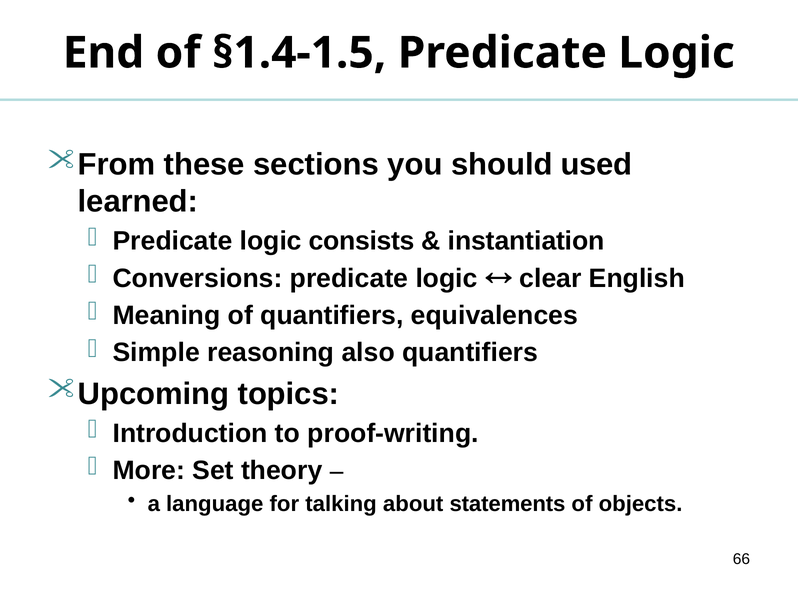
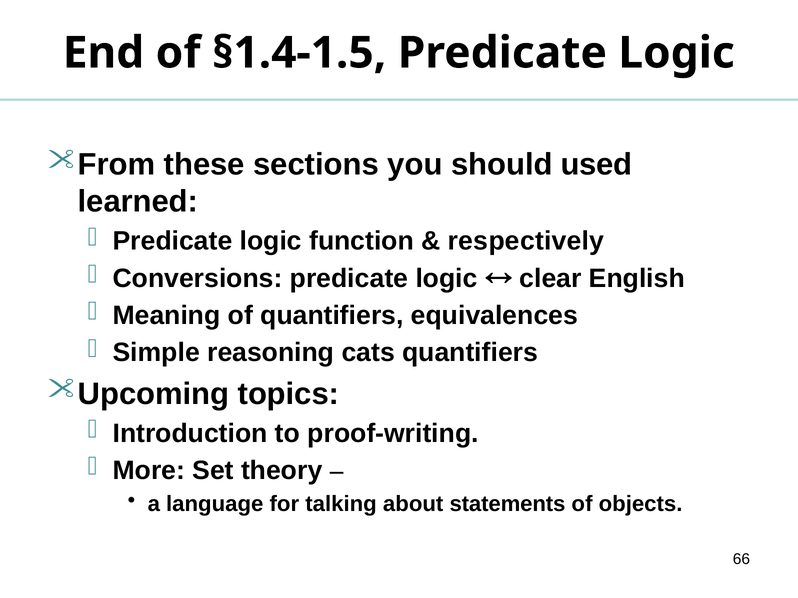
consists: consists -> function
instantiation: instantiation -> respectively
also: also -> cats
